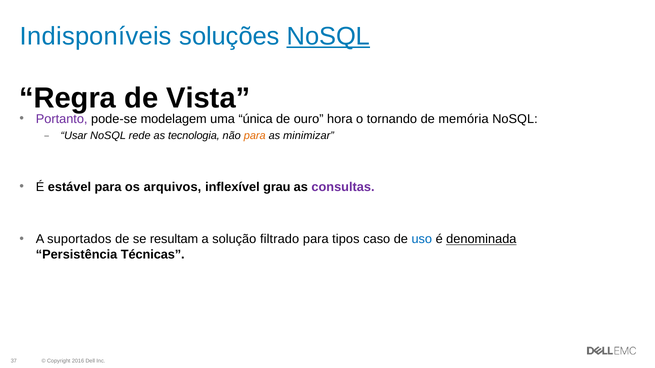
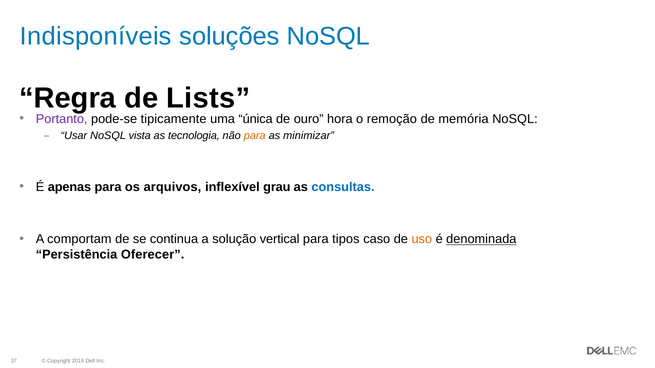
NoSQL at (328, 36) underline: present -> none
Vista: Vista -> Lists
modelagem: modelagem -> tipicamente
tornando: tornando -> remoção
rede: rede -> vista
estável: estável -> apenas
consultas colour: purple -> blue
suportados: suportados -> comportam
resultam: resultam -> continua
filtrado: filtrado -> vertical
uso colour: blue -> orange
Técnicas: Técnicas -> Oferecer
